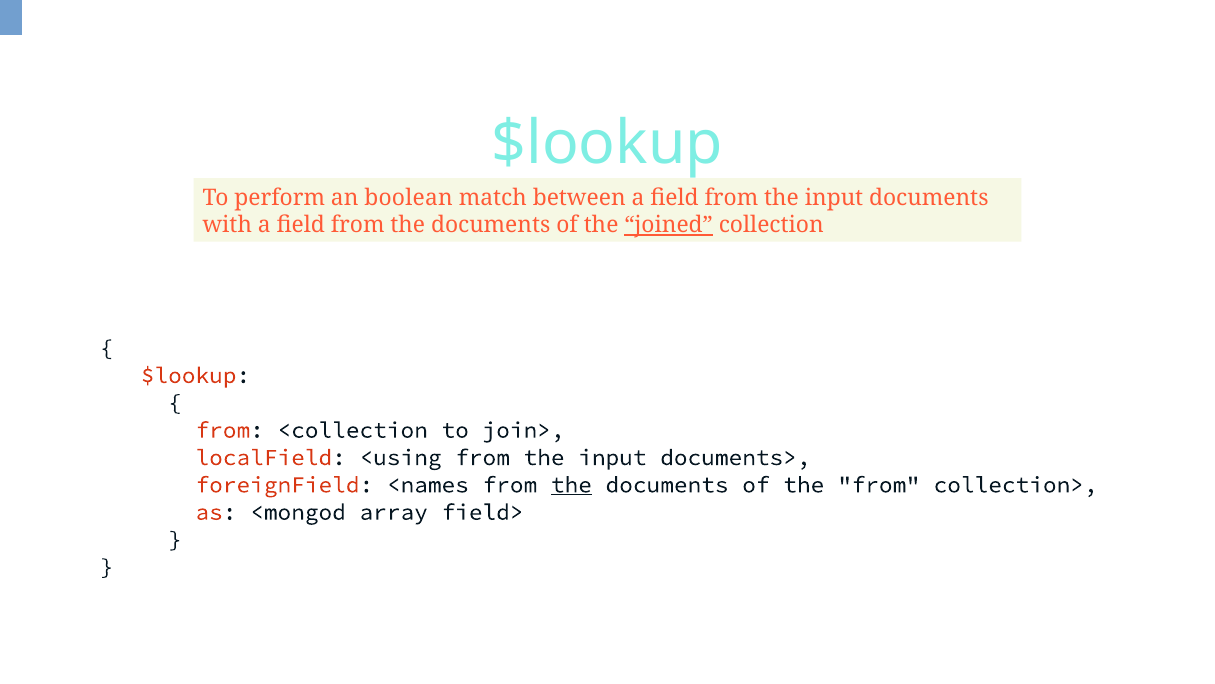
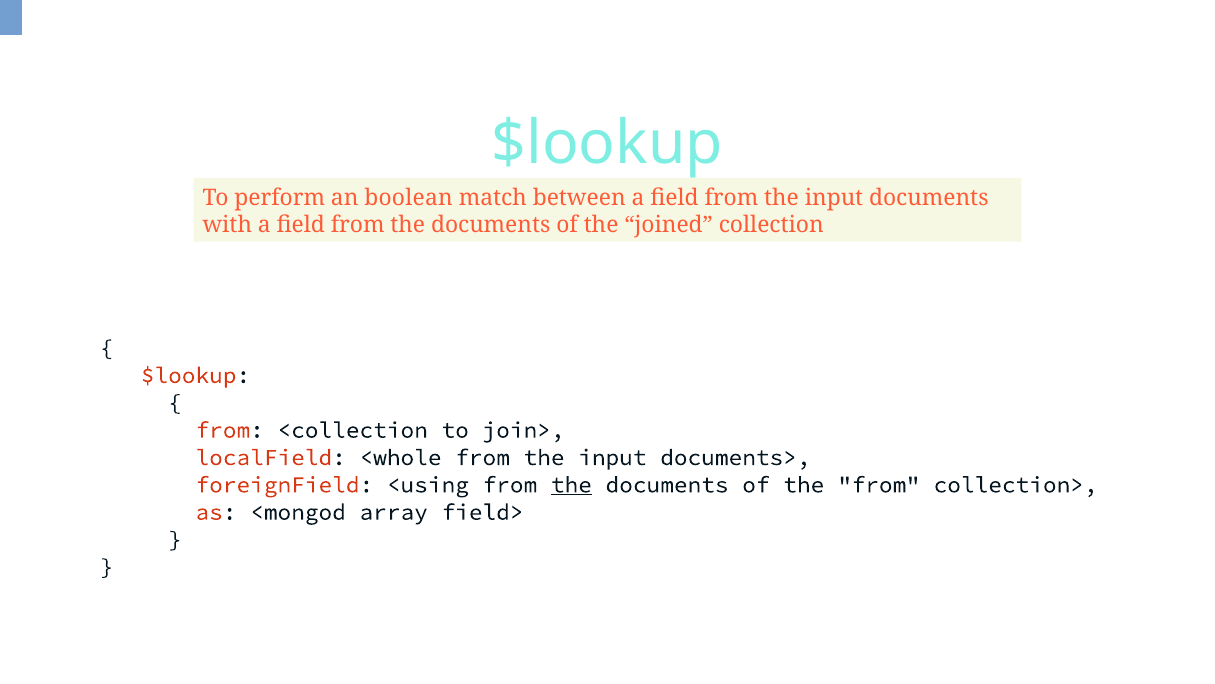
joined underline: present -> none
<using: <using -> <whole
<names: <names -> <using
